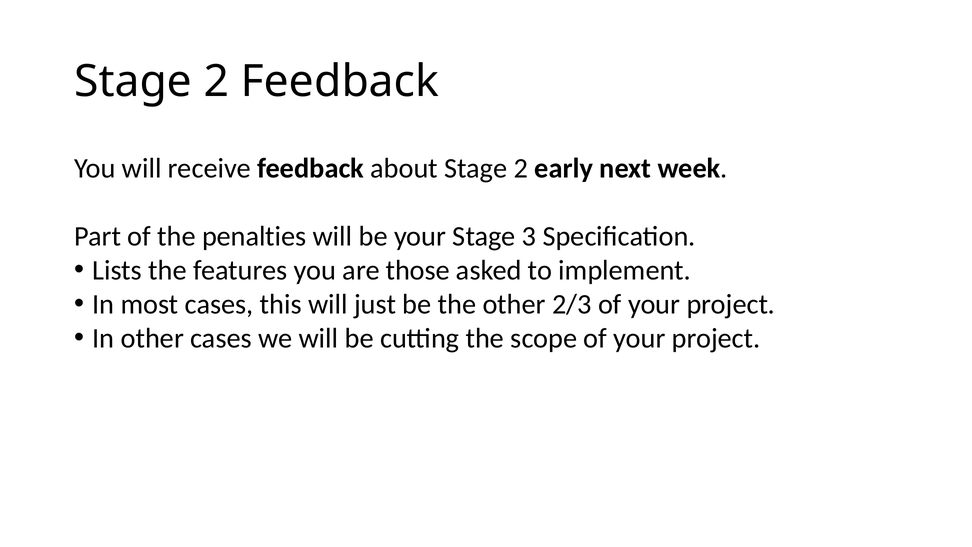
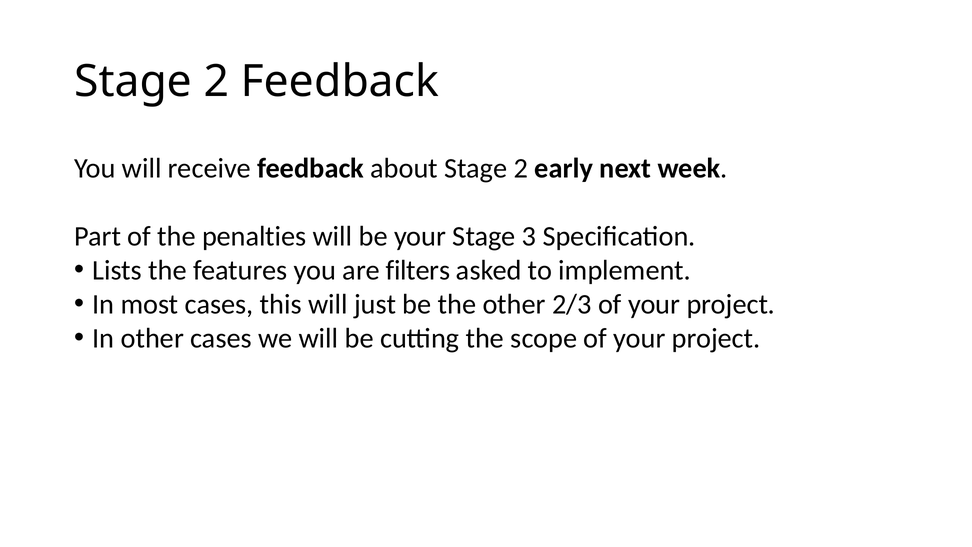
those: those -> filters
